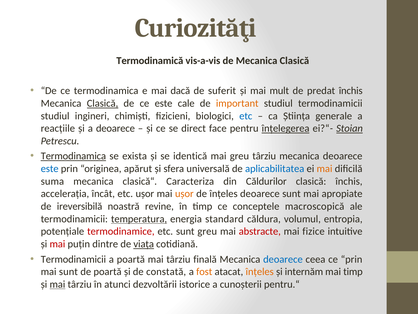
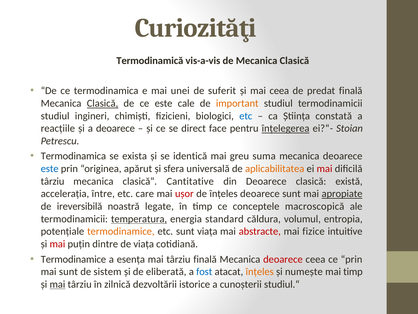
dacă: dacă -> unei
mai mult: mult -> ceea
predat închis: închis -> finală
generale: generale -> constată
Stoian underline: present -> none
Termodinamica at (73, 156) underline: present -> none
greu târziu: târziu -> suma
aplicabilitatea colour: blue -> orange
mai at (325, 168) colour: orange -> red
suma at (52, 181): suma -> târziu
Caracteriza: Caracteriza -> Cantitative
din Căldurilor: Căldurilor -> Deoarece
clasică închis: închis -> există
încât: încât -> între
etc uşor: uşor -> care
uşor at (184, 194) colour: orange -> red
apropiate underline: none -> present
revine: revine -> legate
termodinamice at (121, 231) colour: red -> orange
sunt greu: greu -> viaţa
viaţa at (144, 244) underline: present -> none
Termodinamicii at (73, 259): Termodinamicii -> Termodinamice
a poartă: poartă -> esenţa
deoarece at (283, 259) colour: blue -> red
de poartă: poartă -> sistem
constată: constată -> eliberată
fost colour: orange -> blue
internăm: internăm -> numeşte
atunci: atunci -> zilnică
pentru.“: pentru.“ -> studiul.“
